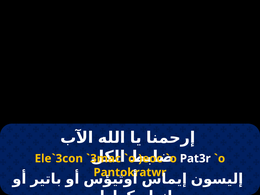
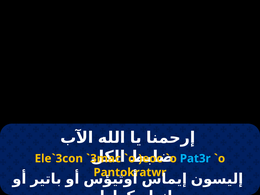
Pat3r colour: white -> light blue
